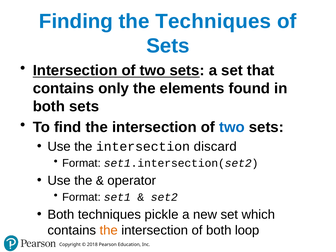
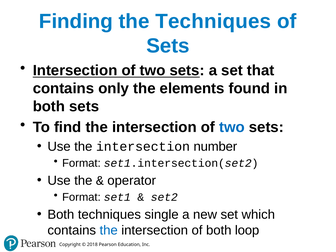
discard: discard -> number
pickle: pickle -> single
the at (109, 230) colour: orange -> blue
